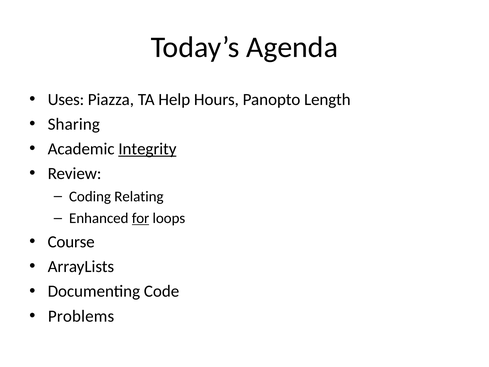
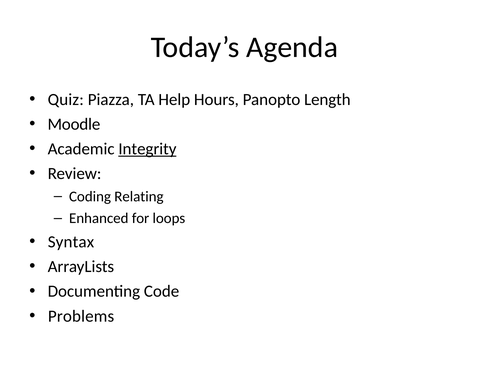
Uses: Uses -> Quiz
Sharing: Sharing -> Moodle
for underline: present -> none
Course: Course -> Syntax
